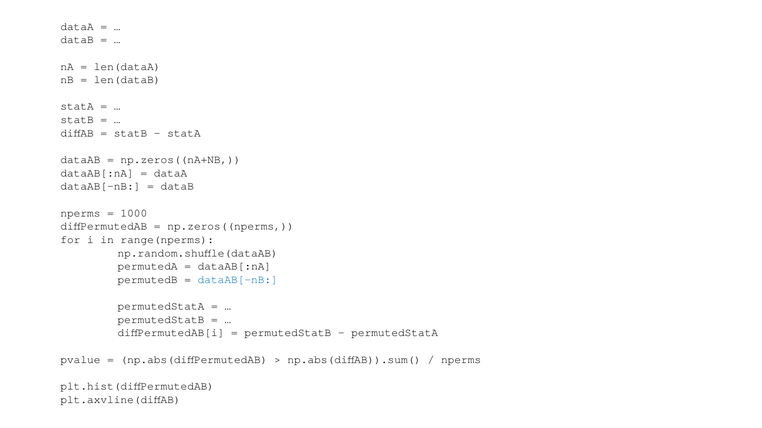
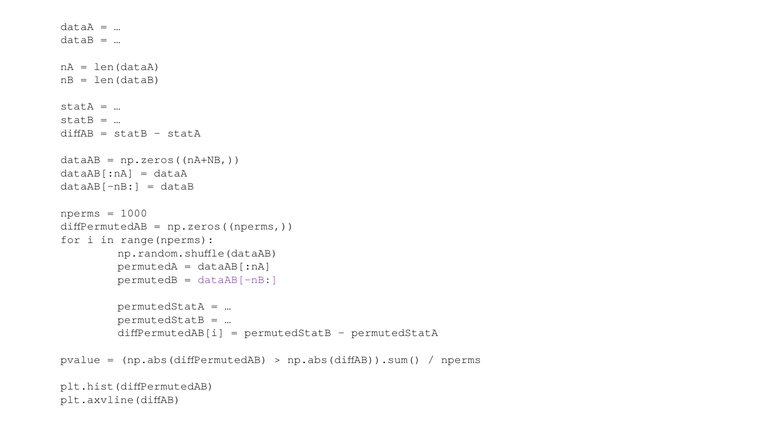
dataAB[-nB at (238, 280) colour: blue -> purple
